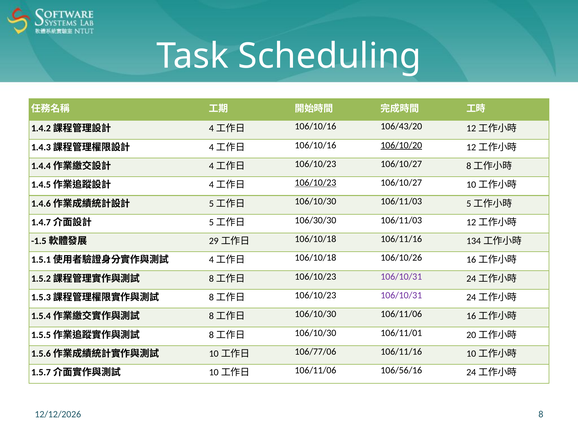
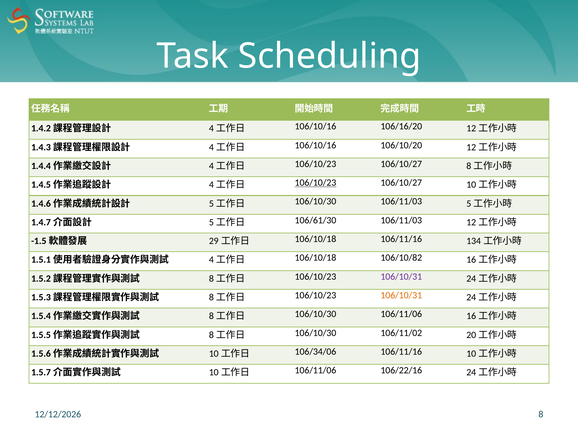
106/43/20: 106/43/20 -> 106/16/20
106/10/20 underline: present -> none
106/30/30: 106/30/30 -> 106/61/30
106/10/26: 106/10/26 -> 106/10/82
106/10/31 at (401, 295) colour: purple -> orange
106/11/01: 106/11/01 -> 106/11/02
106/77/06: 106/77/06 -> 106/34/06
106/56/16: 106/56/16 -> 106/22/16
